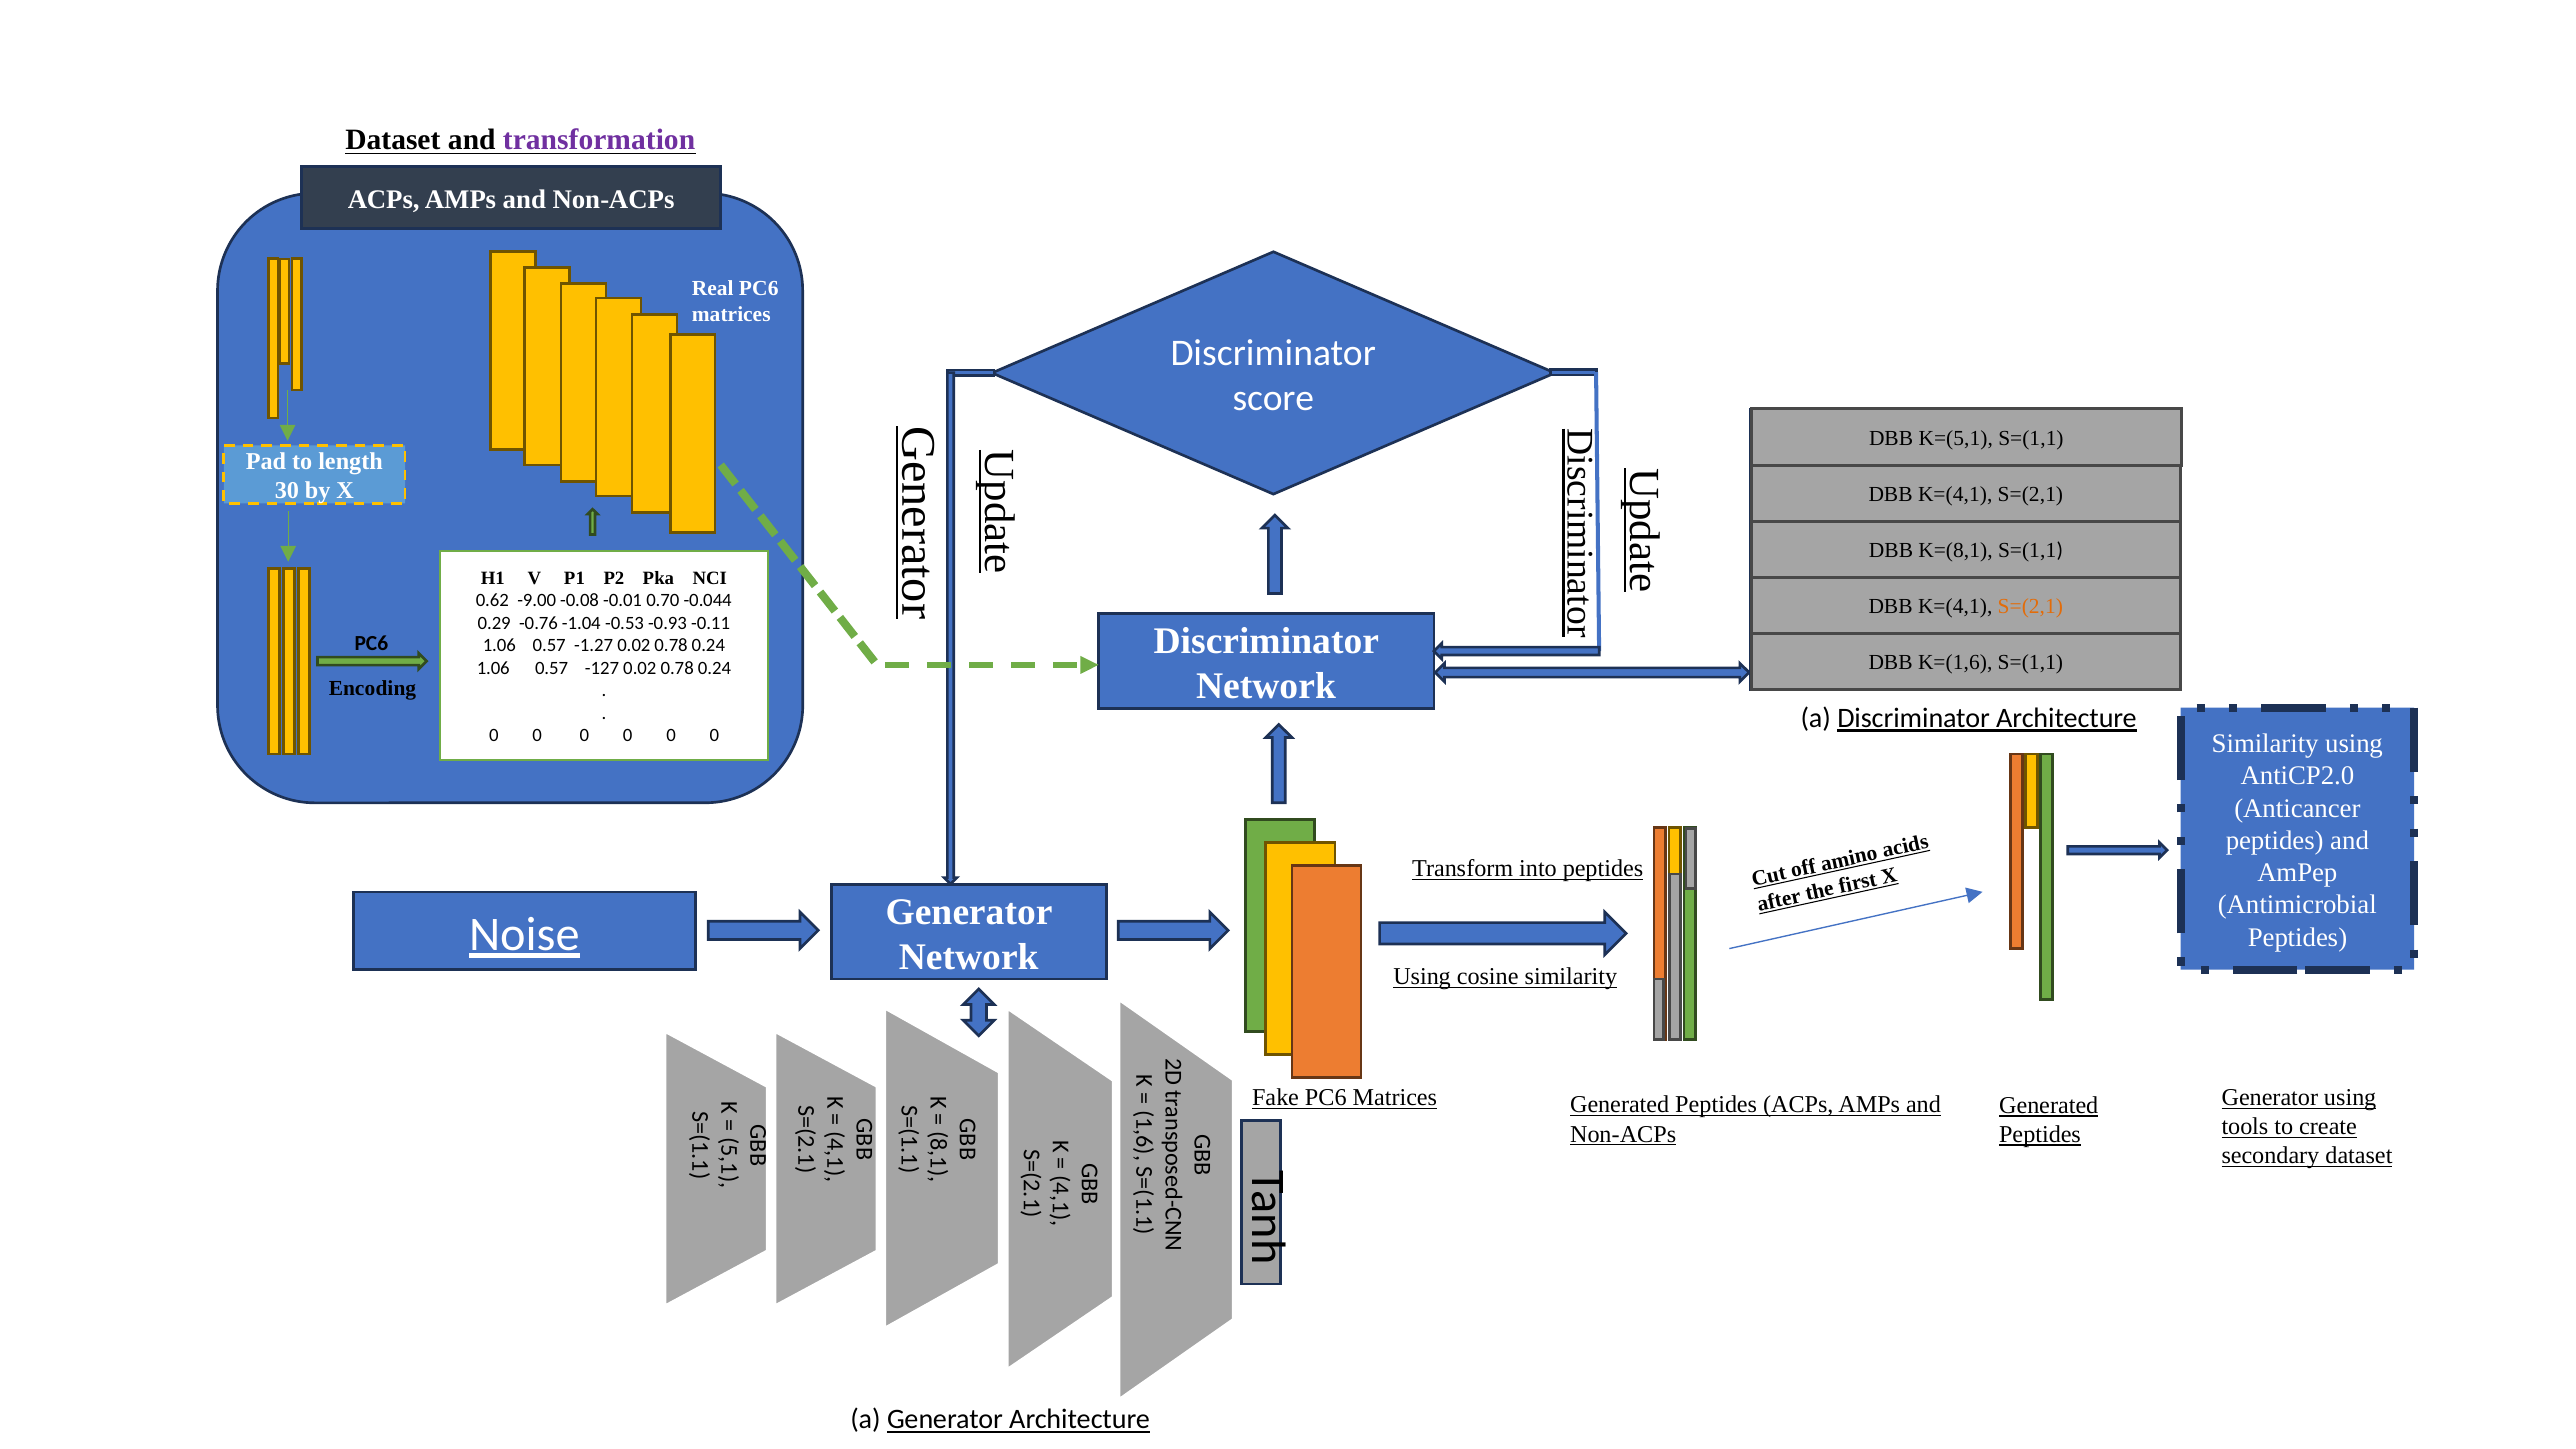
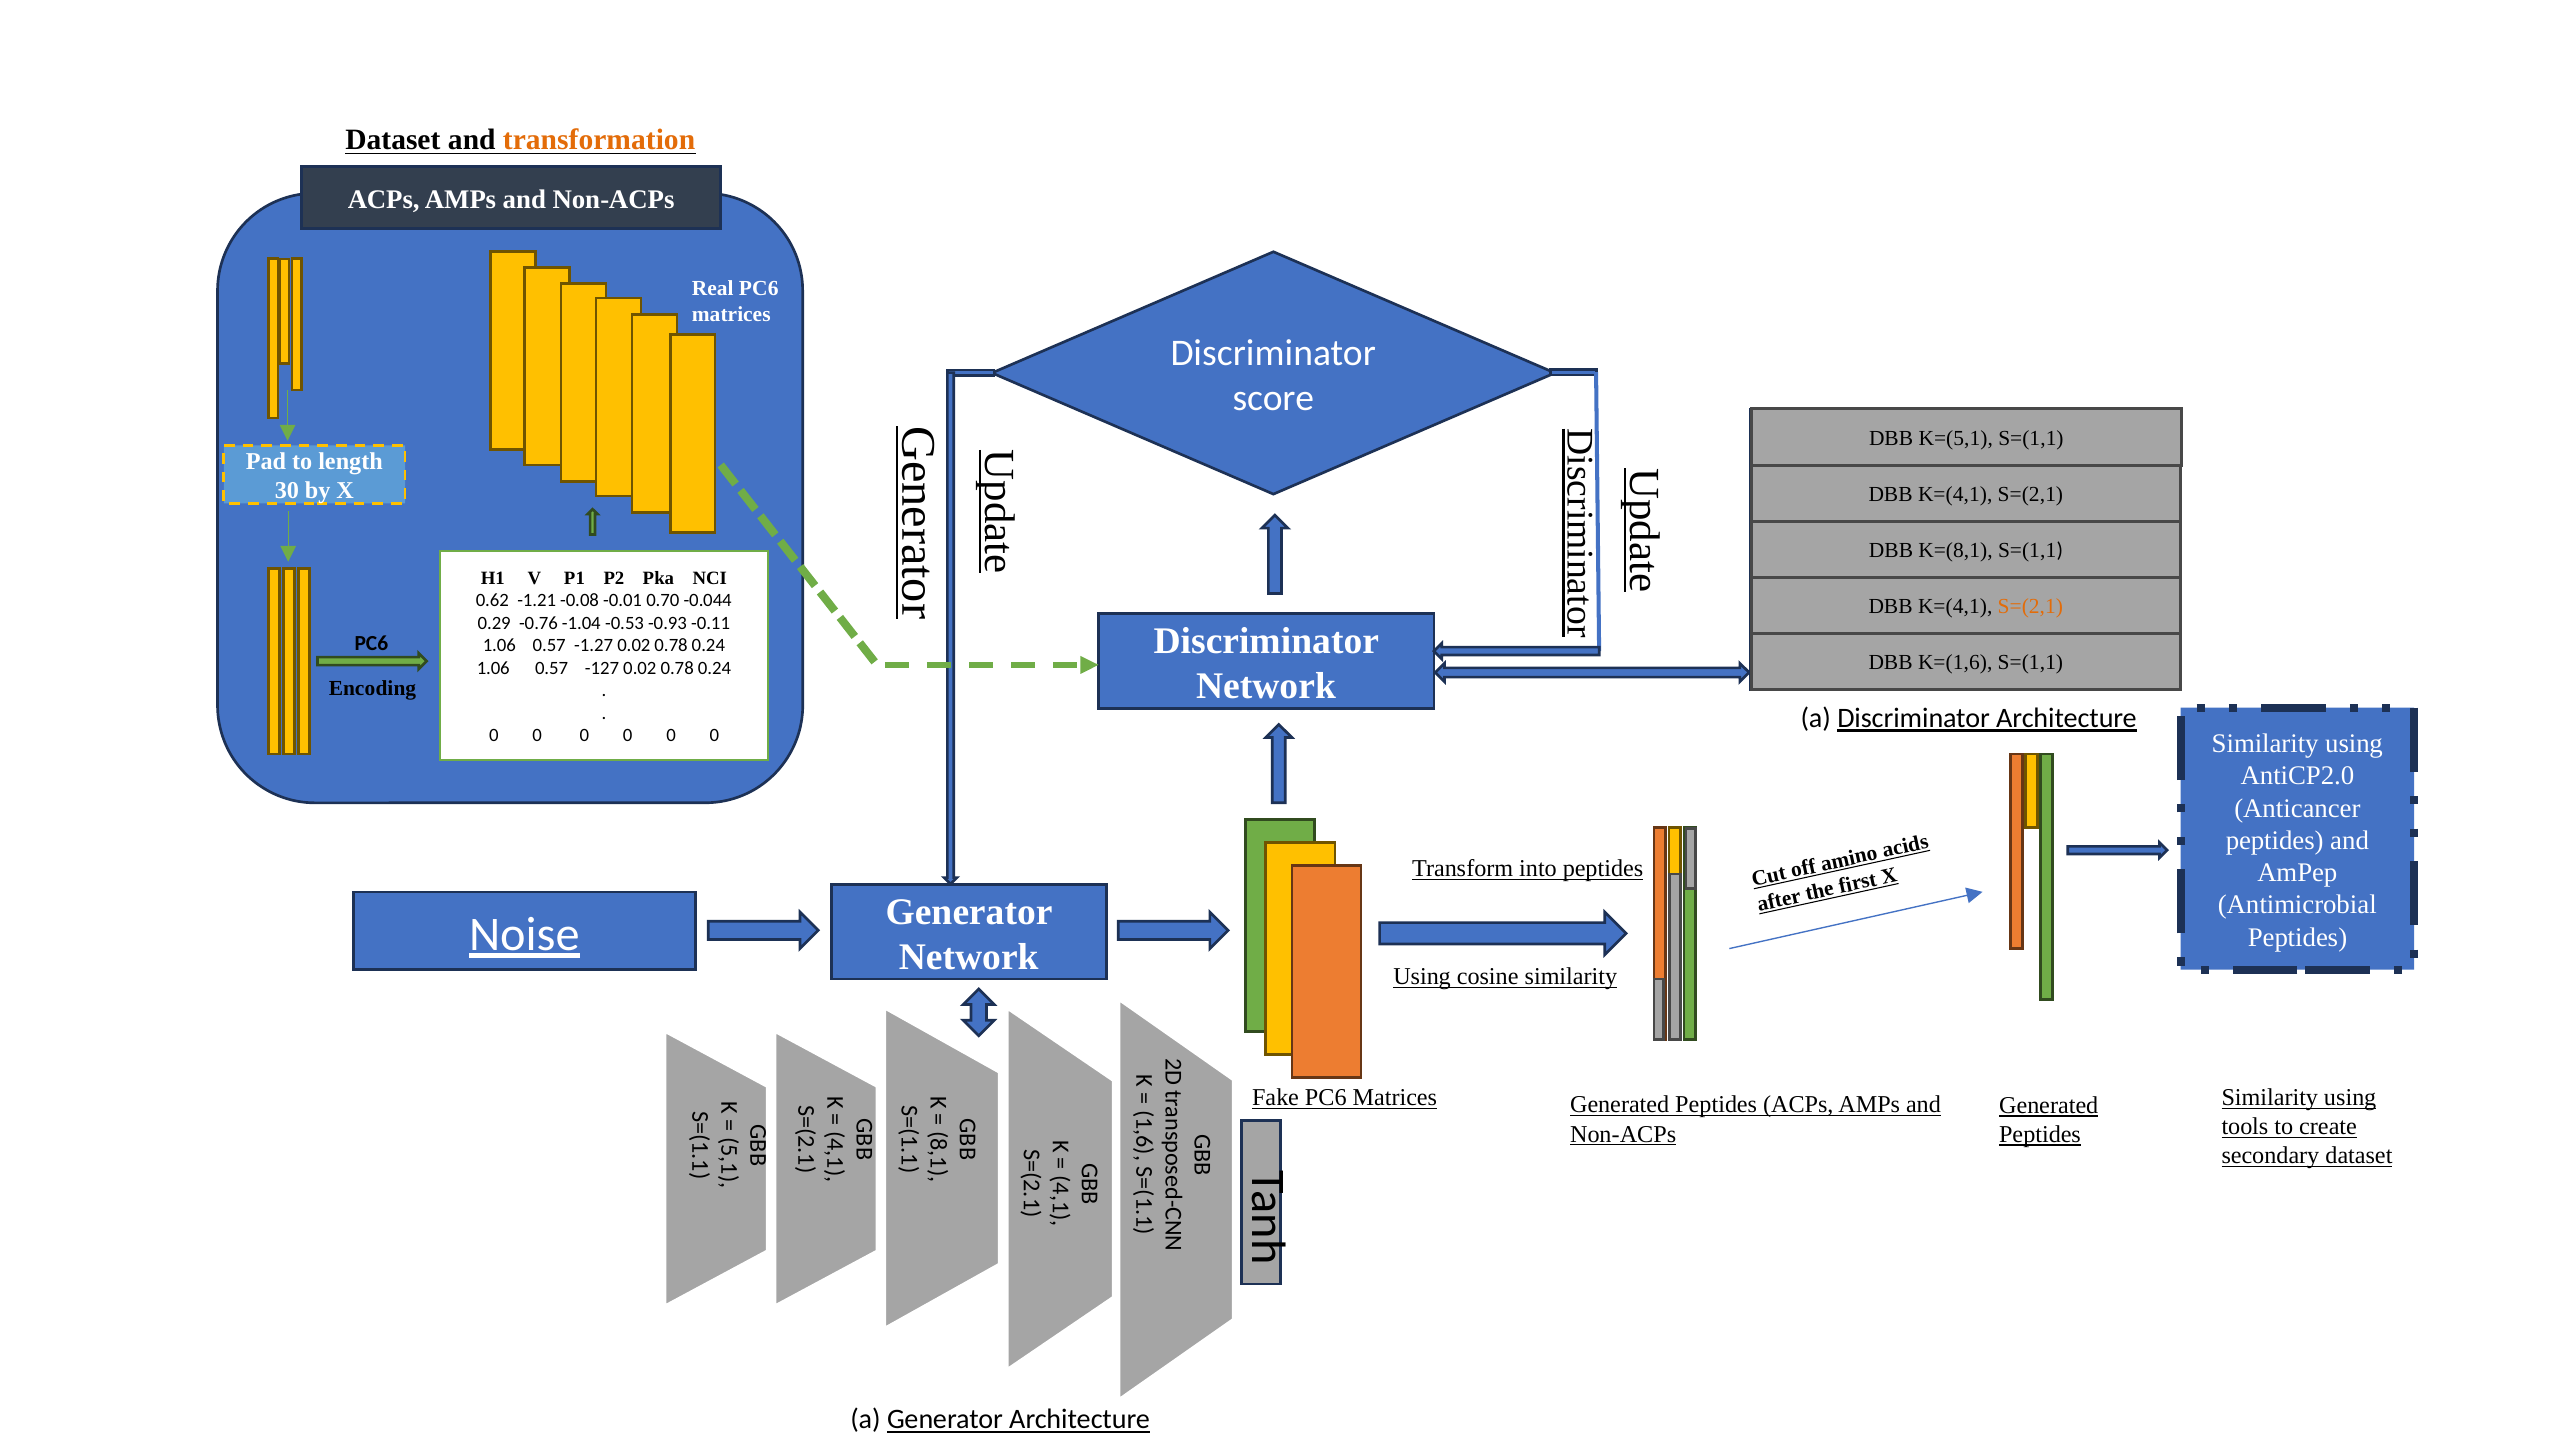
transformation colour: purple -> orange
-9.00: -9.00 -> -1.21
Generator at (2270, 1098): Generator -> Similarity
